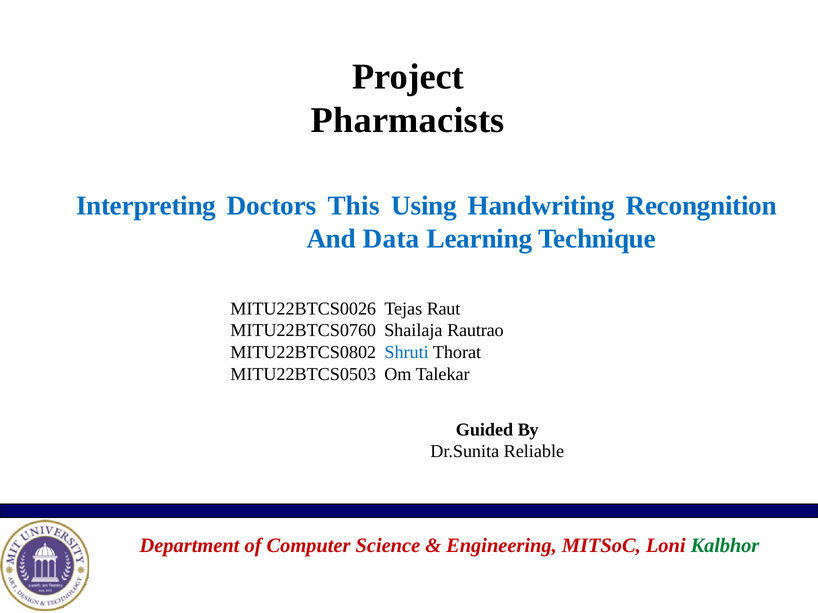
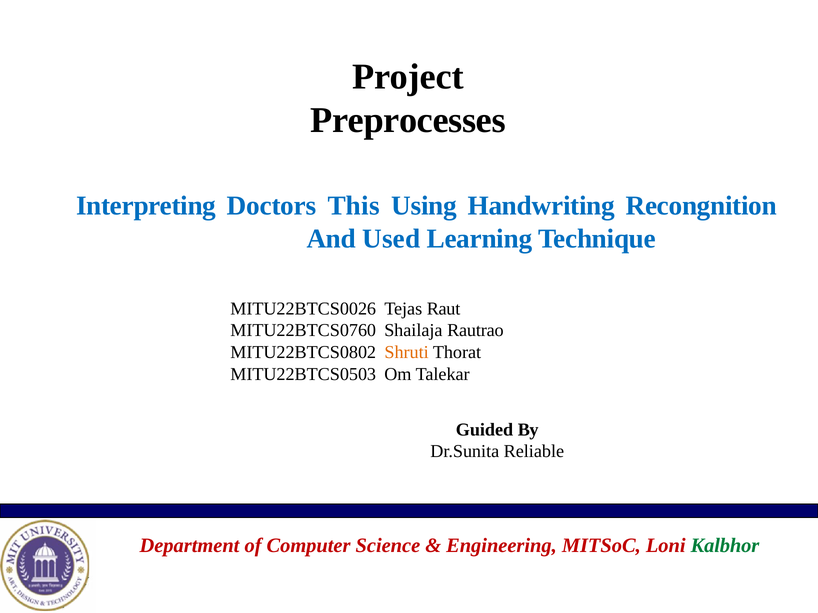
Pharmacists: Pharmacists -> Preprocesses
Data: Data -> Used
Shruti colour: blue -> orange
